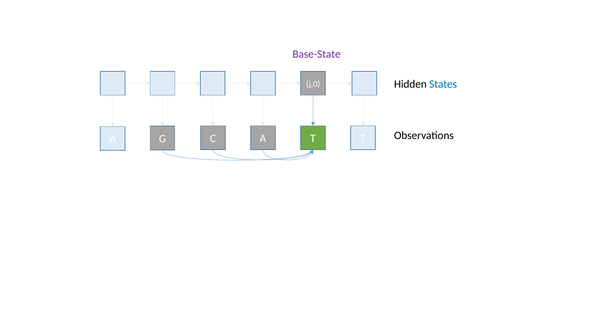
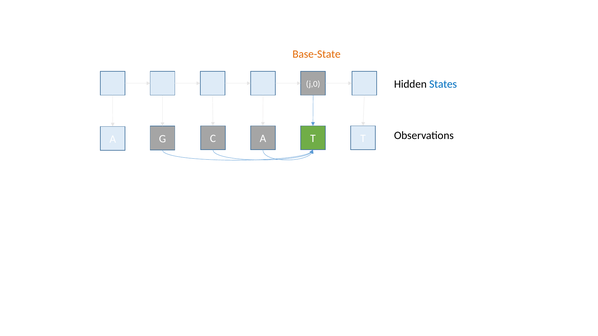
Base-State colour: purple -> orange
